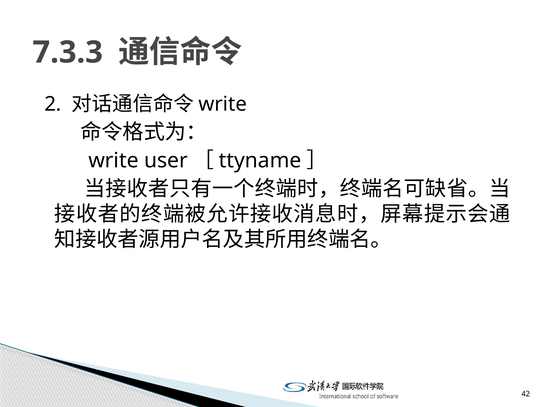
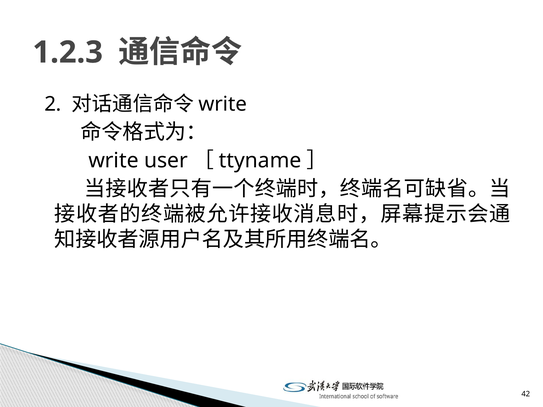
7.3.3: 7.3.3 -> 1.2.3
